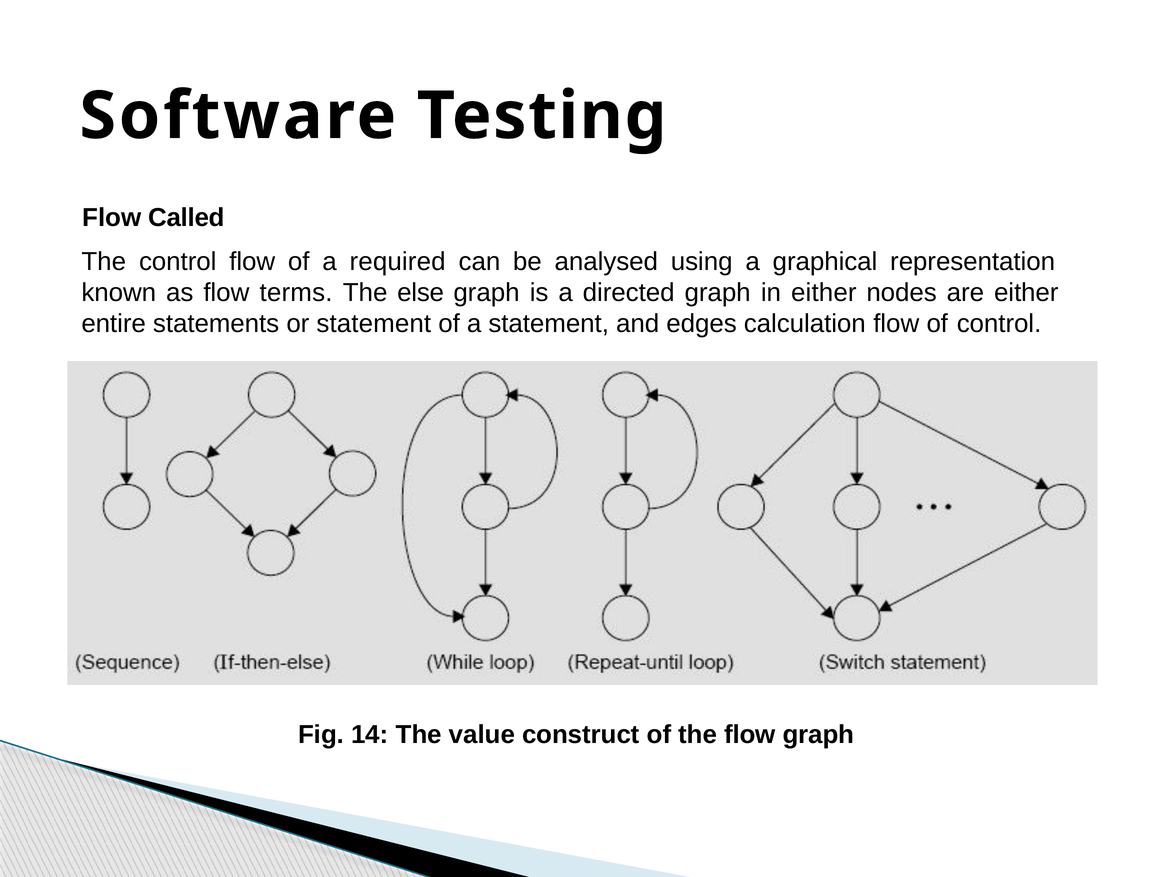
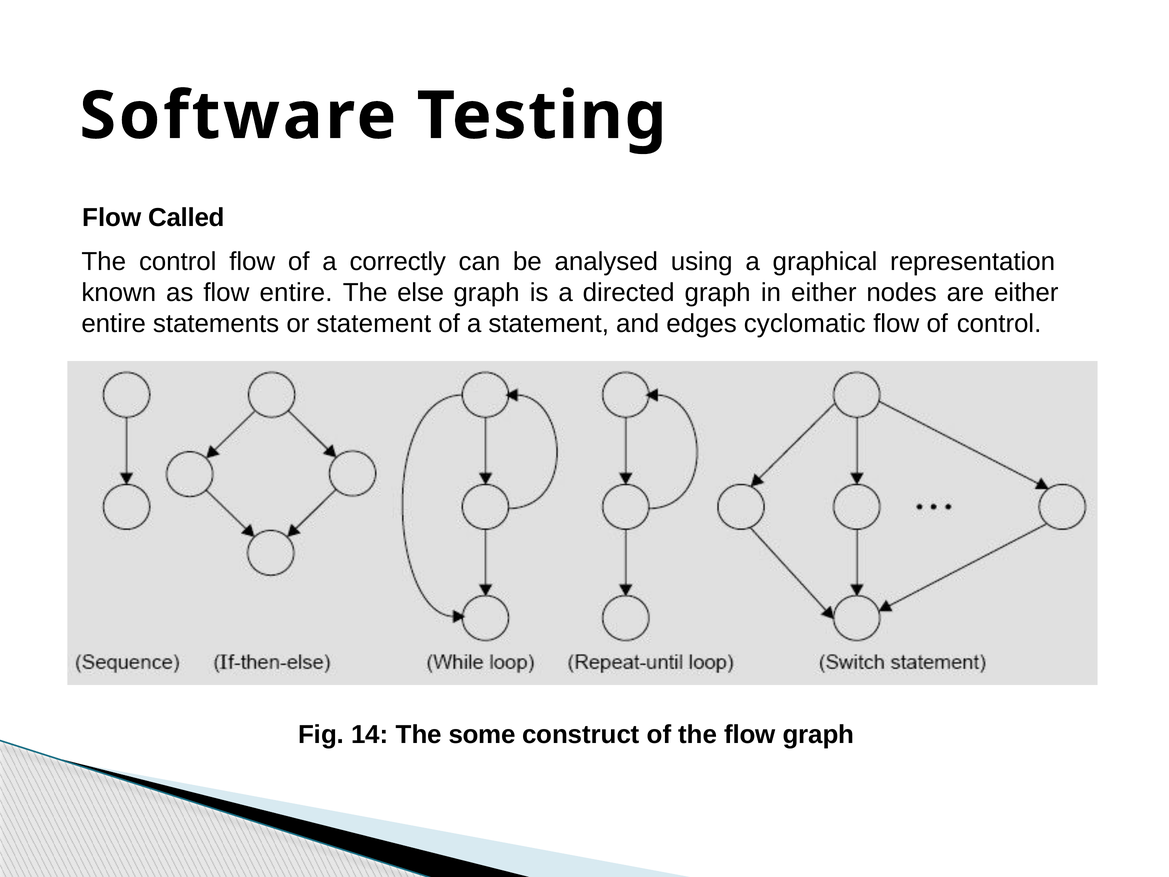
required: required -> correctly
flow terms: terms -> entire
calculation: calculation -> cyclomatic
value: value -> some
